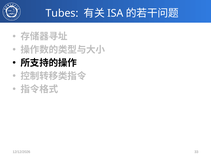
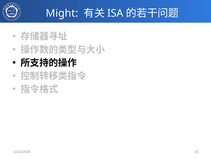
Tubes: Tubes -> Might
